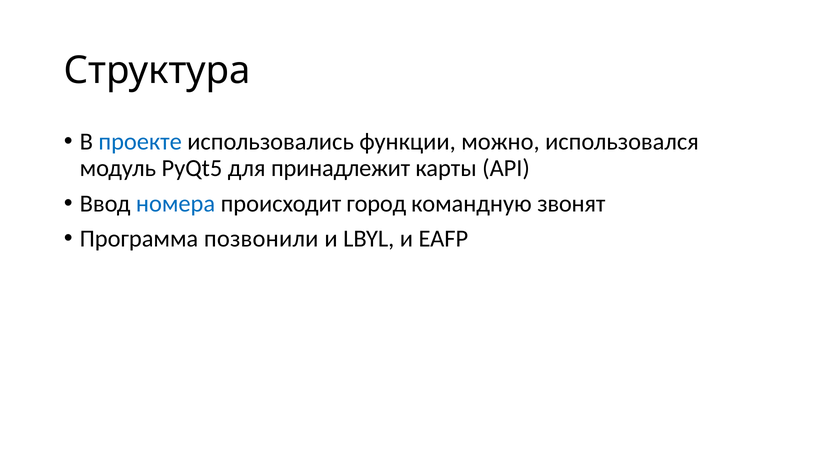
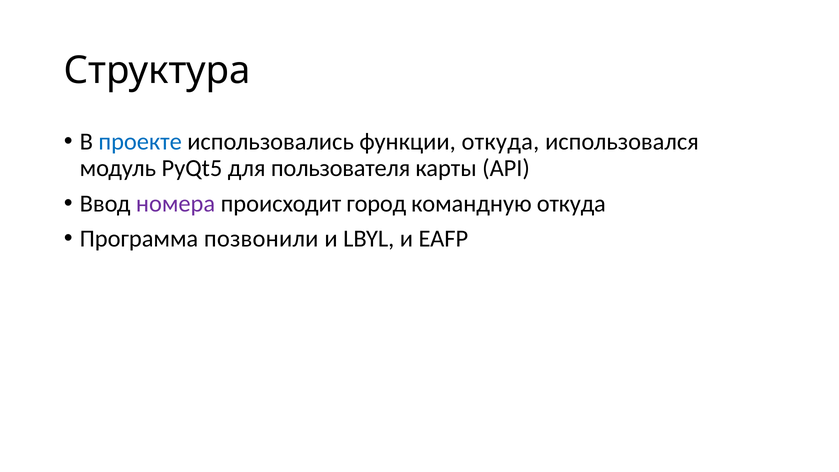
функции можно: можно -> откуда
принадлежит: принадлежит -> пользователя
номера colour: blue -> purple
командную звонят: звонят -> откуда
